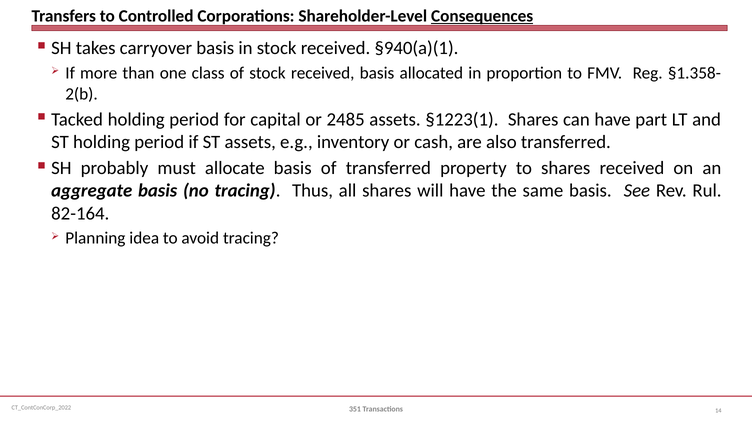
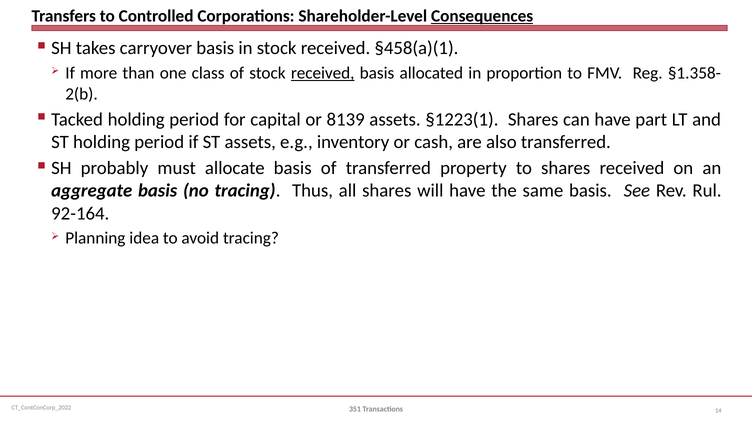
§940(a)(1: §940(a)(1 -> §458(a)(1
received at (323, 73) underline: none -> present
2485: 2485 -> 8139
82-164: 82-164 -> 92-164
